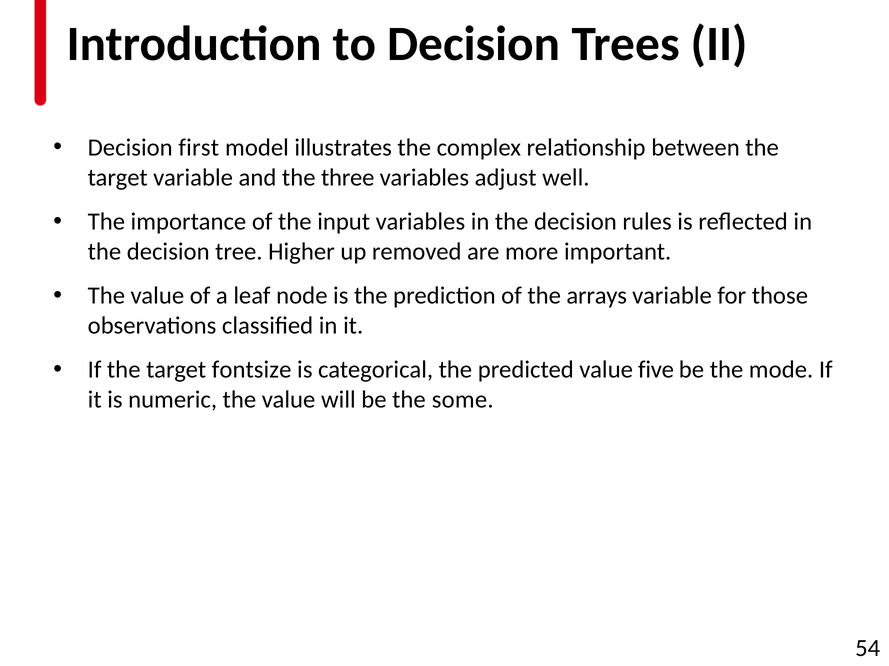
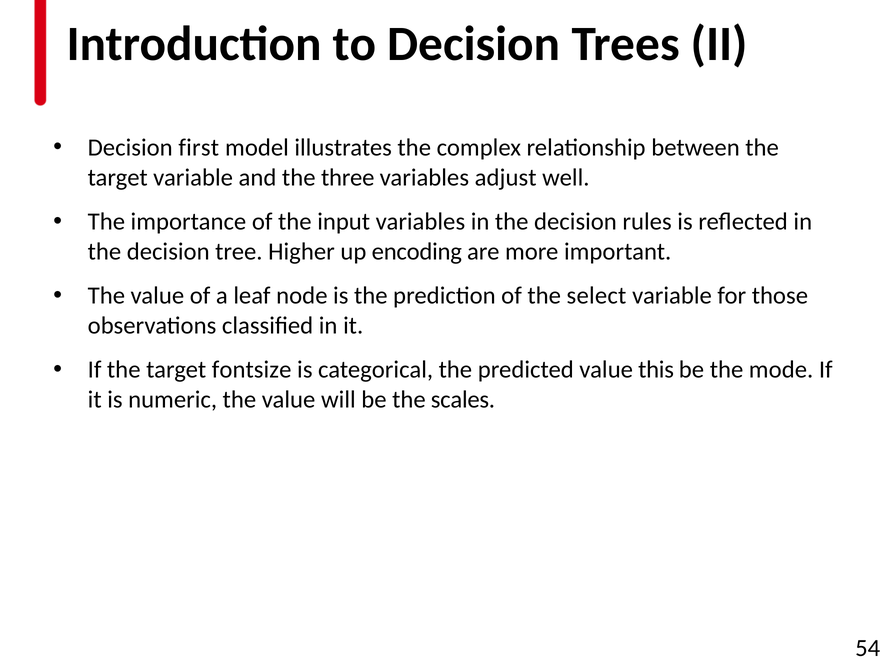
removed: removed -> encoding
arrays: arrays -> select
five: five -> this
some: some -> scales
